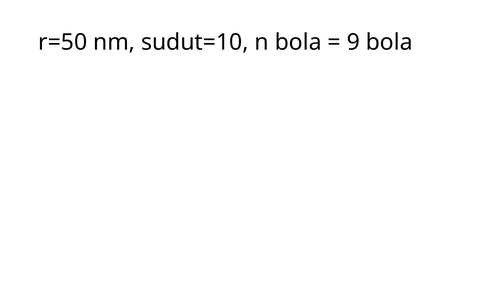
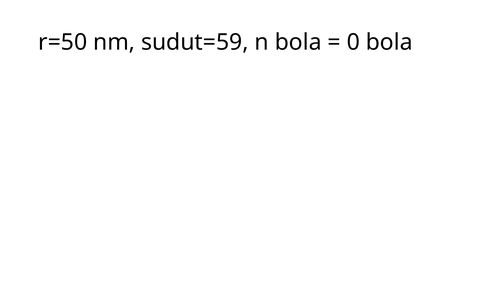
sudut=10: sudut=10 -> sudut=59
9: 9 -> 0
